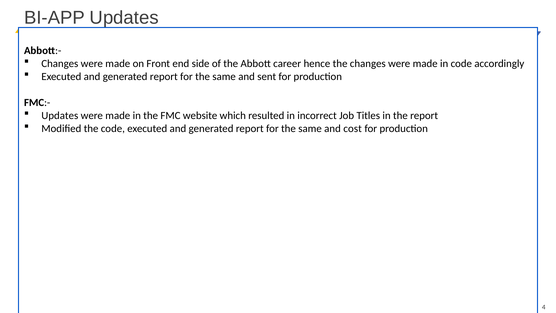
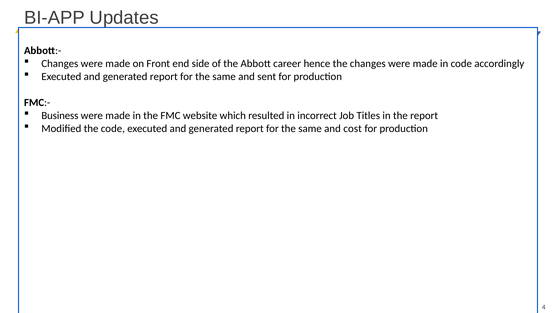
Updates at (60, 115): Updates -> Business
